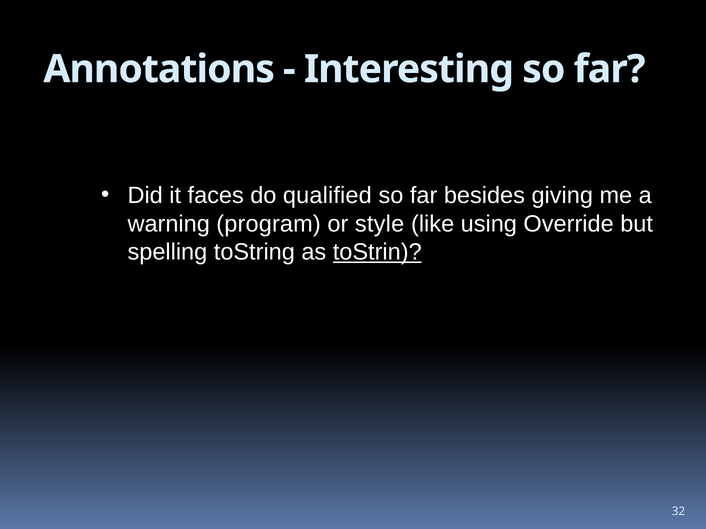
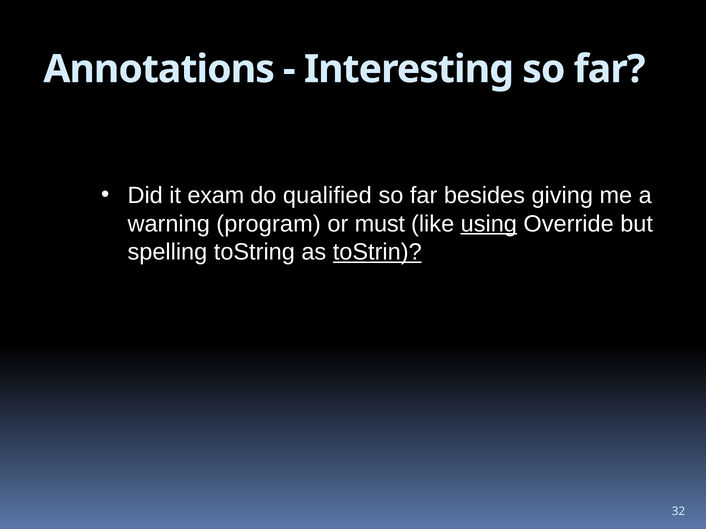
faces: faces -> exam
style: style -> must
using underline: none -> present
